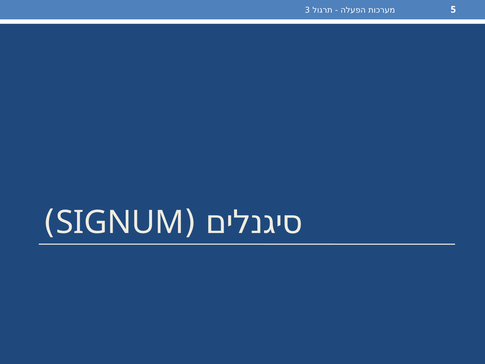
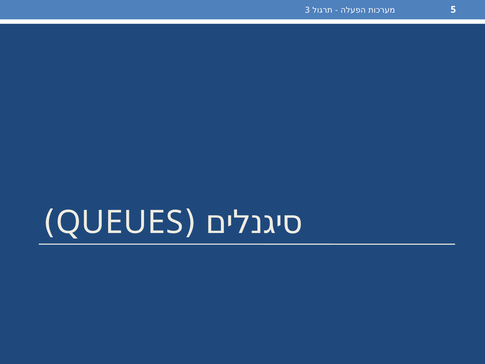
SIGNUM: SIGNUM -> QUEUES
